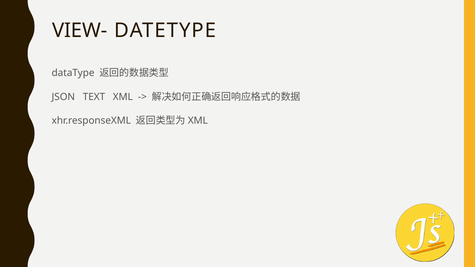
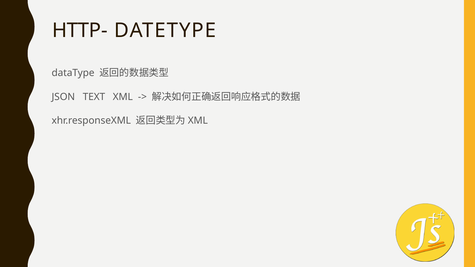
VIEW-: VIEW- -> HTTP-
